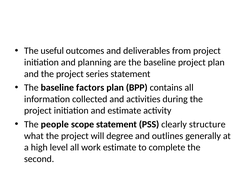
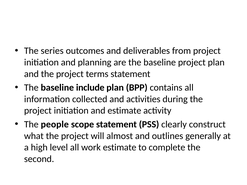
useful: useful -> series
series: series -> terms
factors: factors -> include
structure: structure -> construct
degree: degree -> almost
